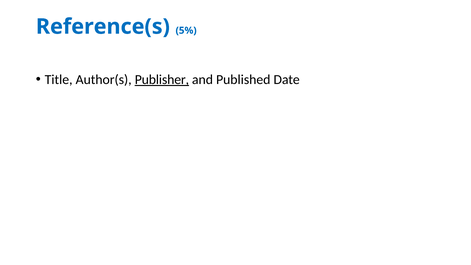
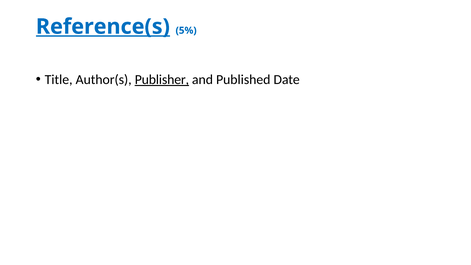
Reference(s underline: none -> present
